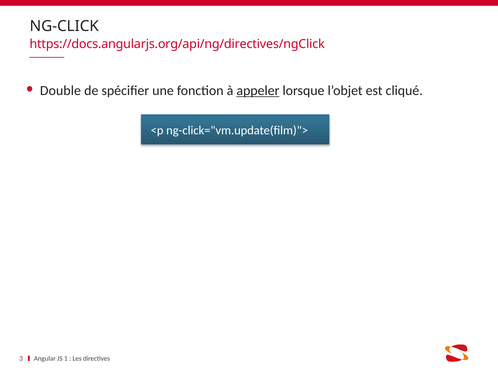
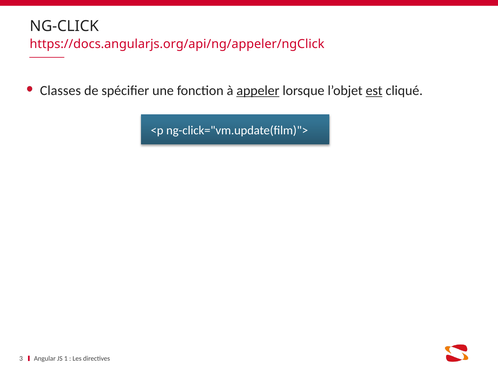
https://docs.angularjs.org/api/ng/directives/ngClick: https://docs.angularjs.org/api/ng/directives/ngClick -> https://docs.angularjs.org/api/ng/appeler/ngClick
Double: Double -> Classes
est underline: none -> present
